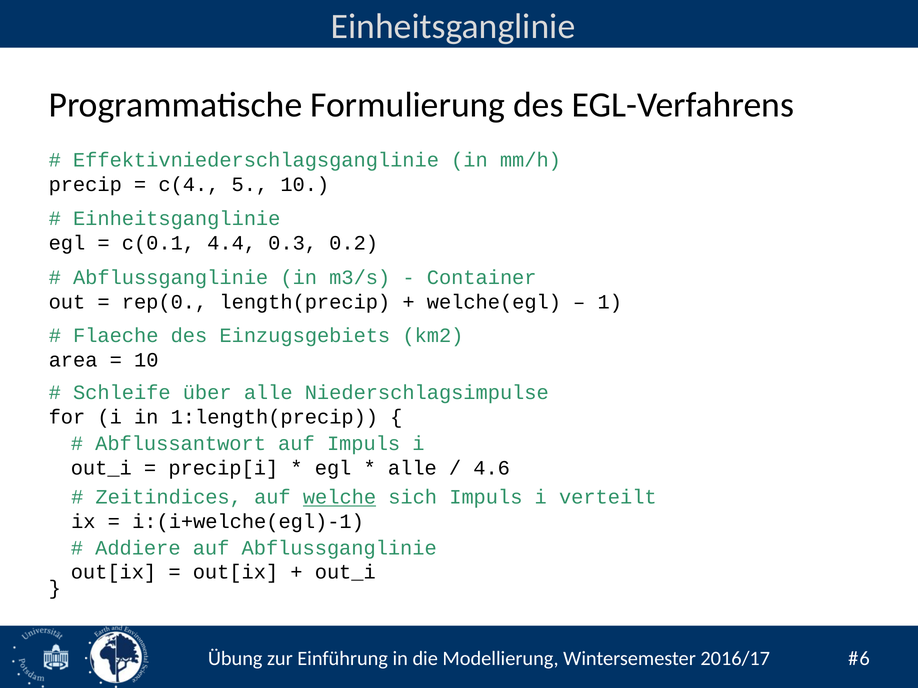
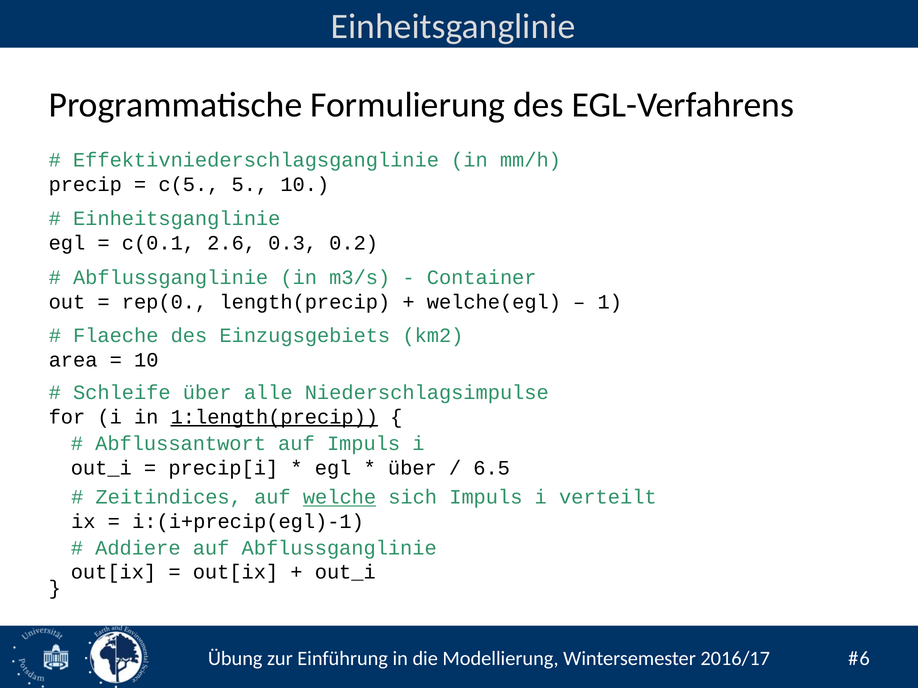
c(4: c(4 -> c(5
4.4: 4.4 -> 2.6
1:length(precip underline: none -> present
alle at (412, 468): alle -> über
4.6: 4.6 -> 6.5
i:(i+welche(egl)-1: i:(i+welche(egl)-1 -> i:(i+precip(egl)-1
